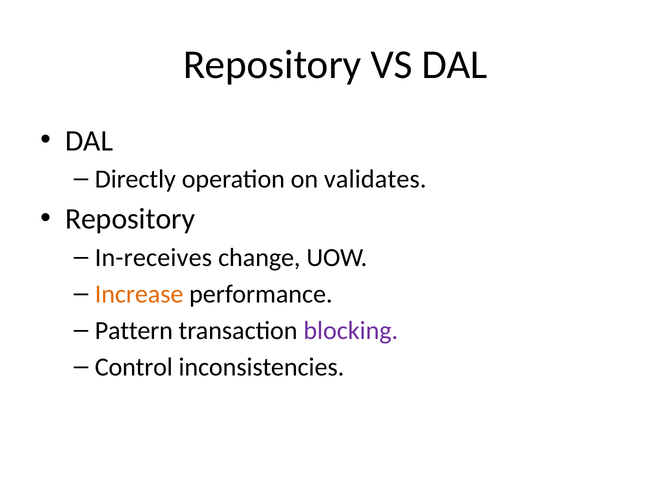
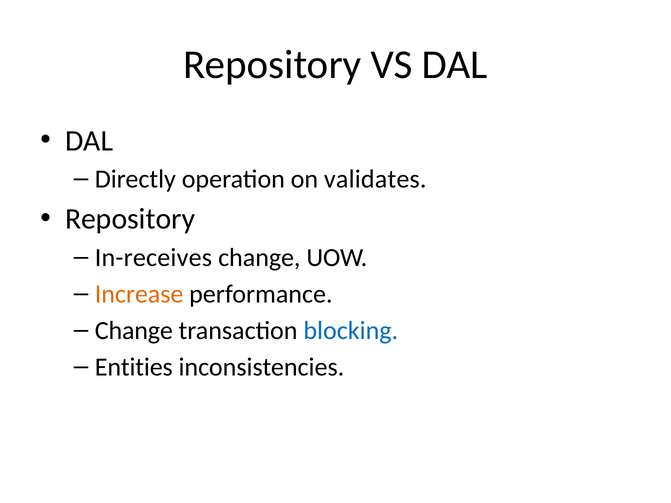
Pattern at (134, 331): Pattern -> Change
blocking colour: purple -> blue
Control: Control -> Entities
